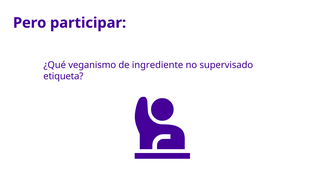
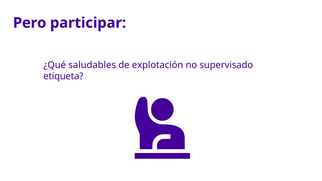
veganismo: veganismo -> saludables
ingrediente: ingrediente -> explotación
